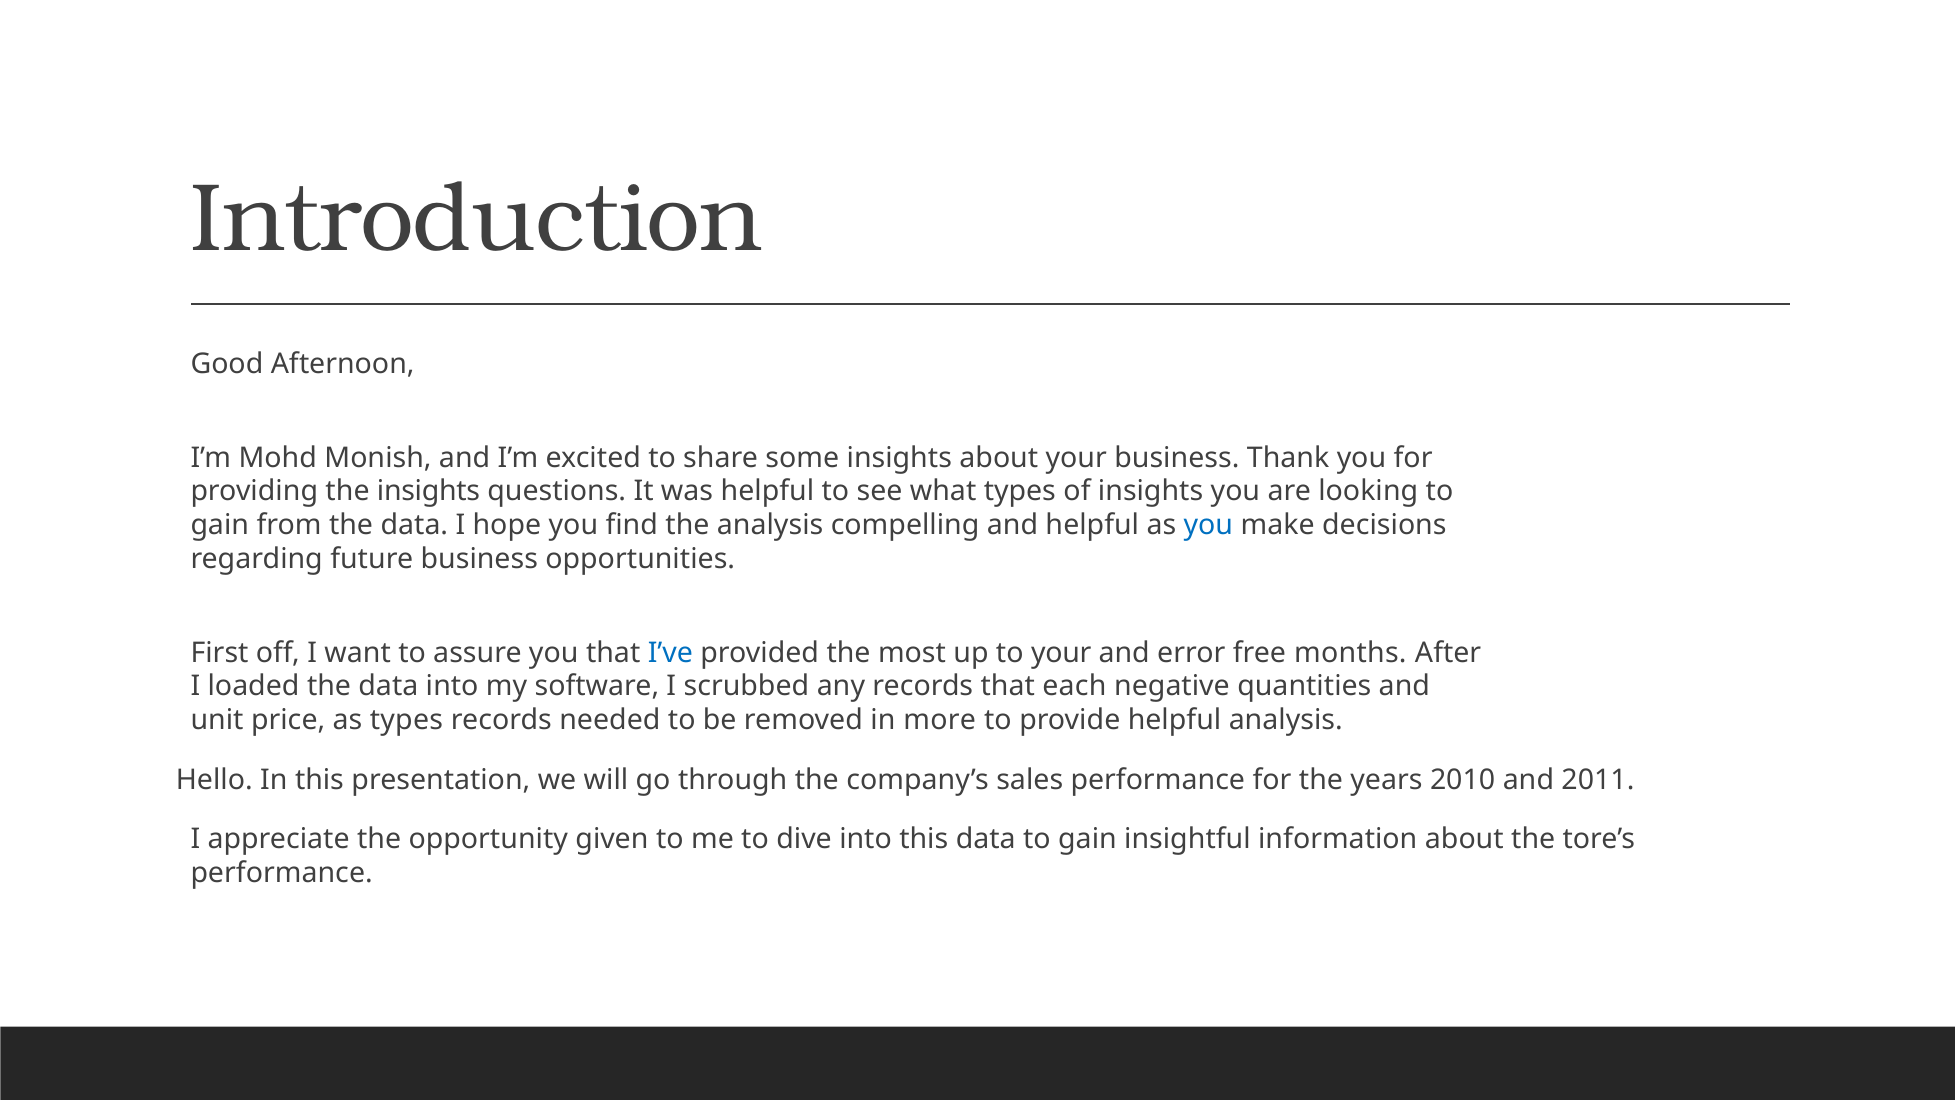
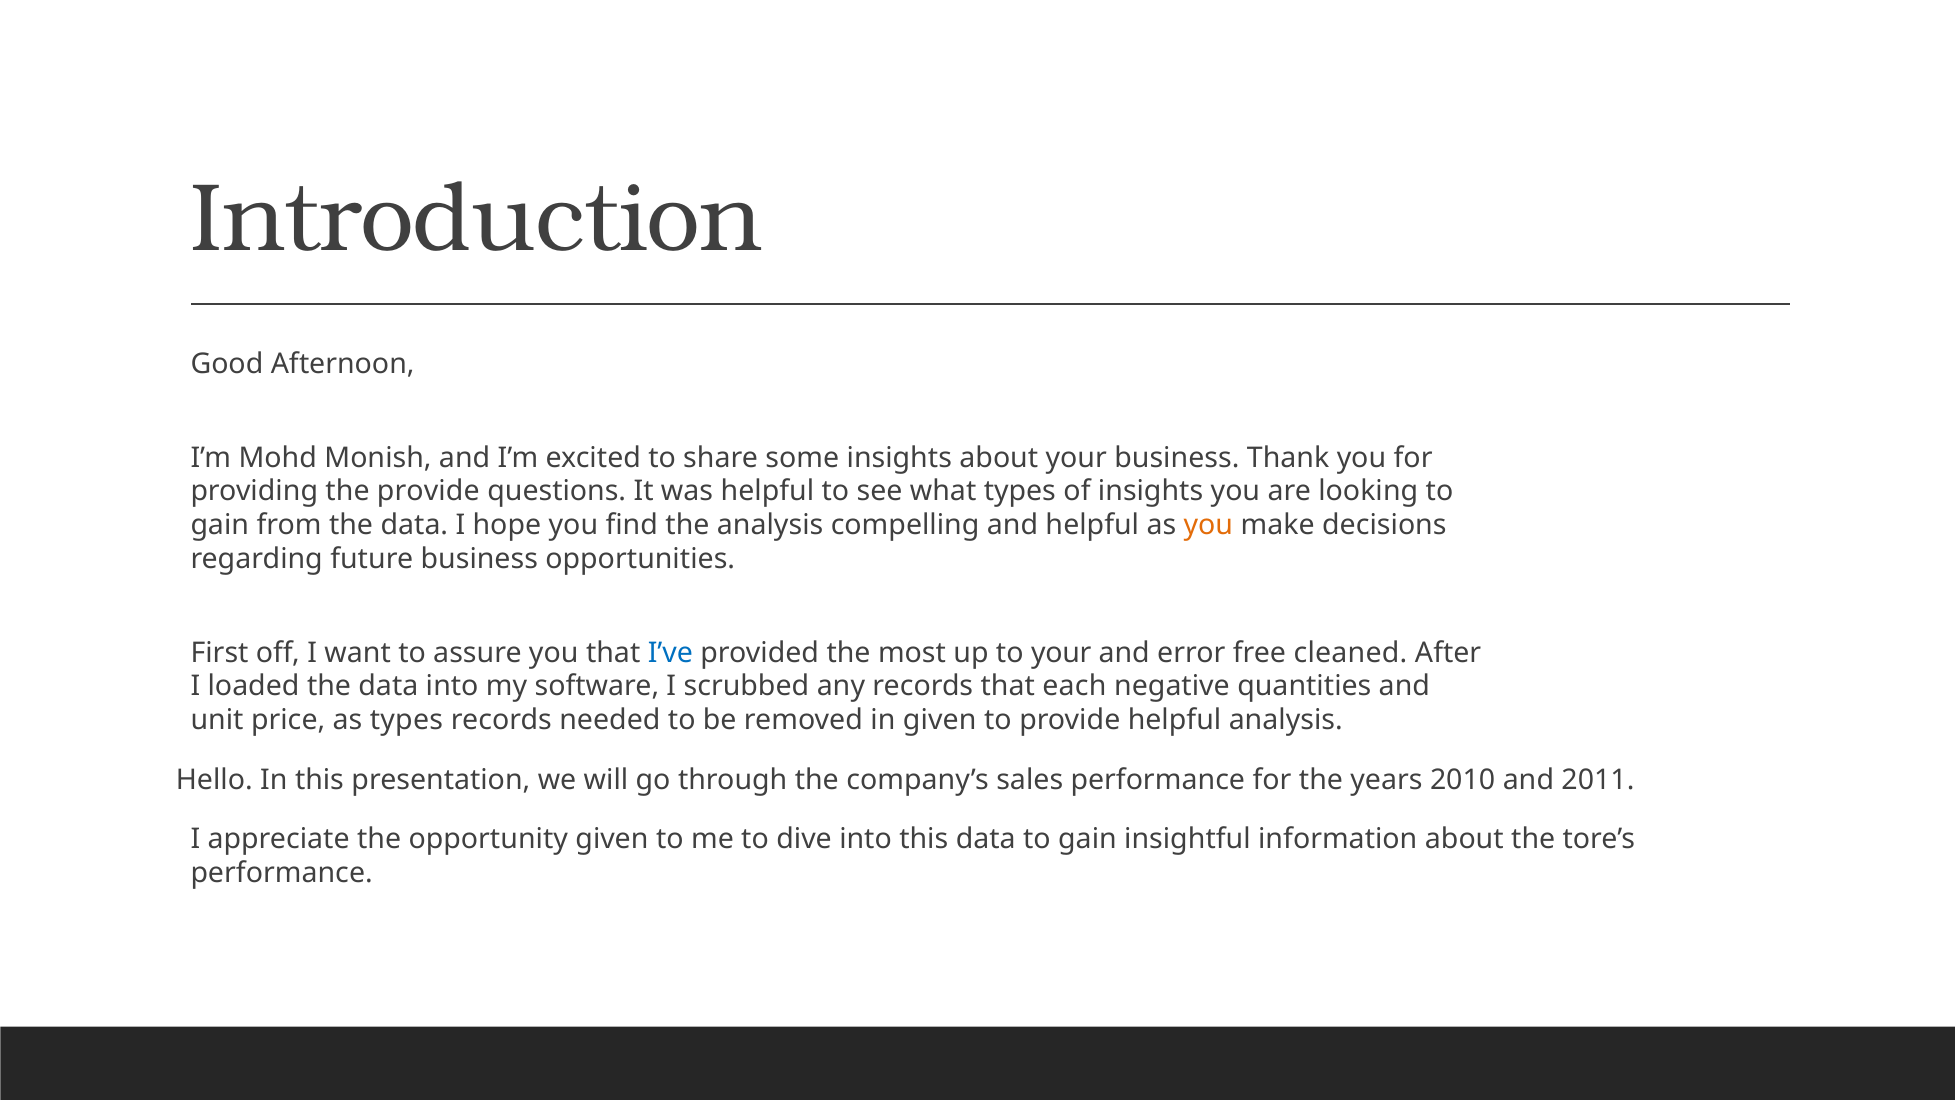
the insights: insights -> provide
you at (1208, 525) colour: blue -> orange
months: months -> cleaned
in more: more -> given
